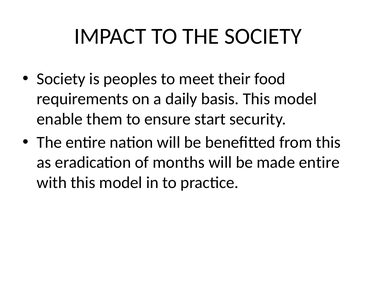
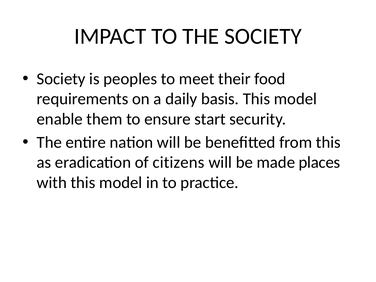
months: months -> citizens
made entire: entire -> places
